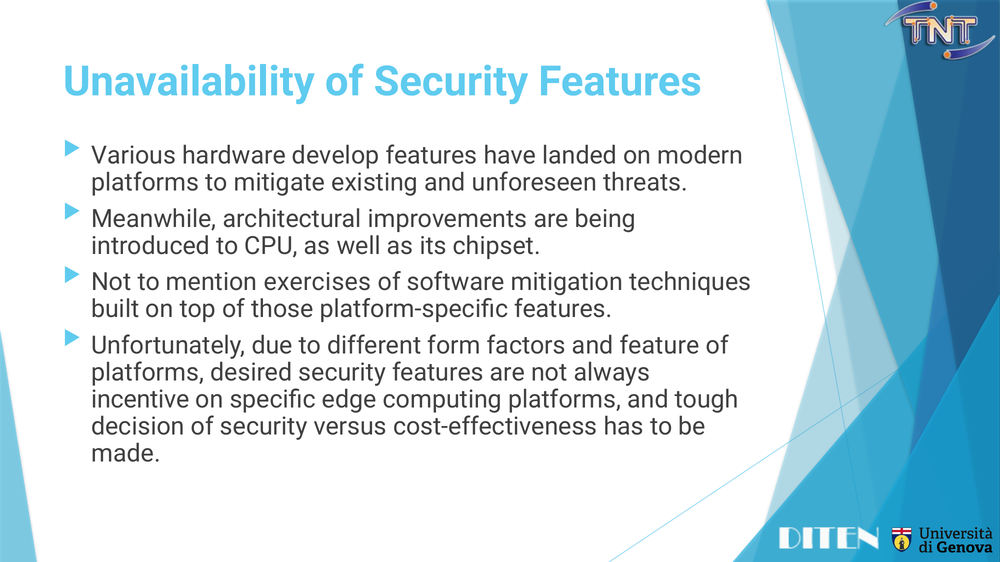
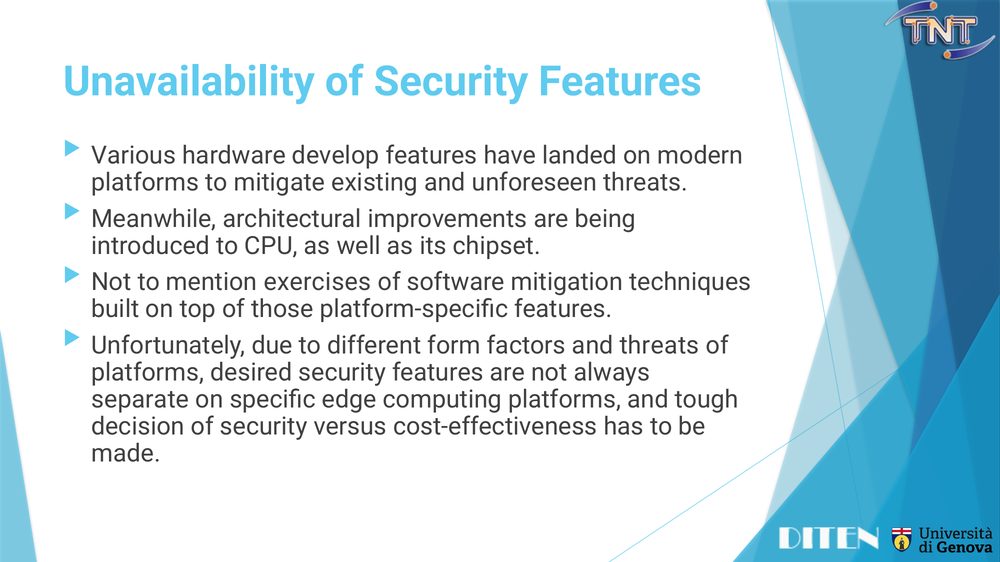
and feature: feature -> threats
incentive: incentive -> separate
